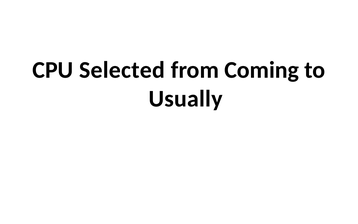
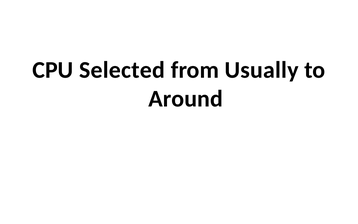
Coming: Coming -> Usually
Usually: Usually -> Around
